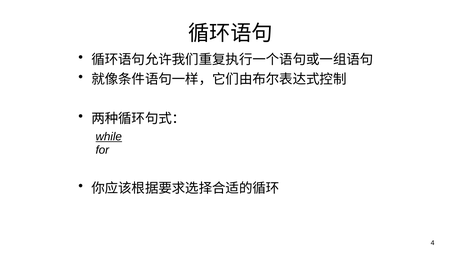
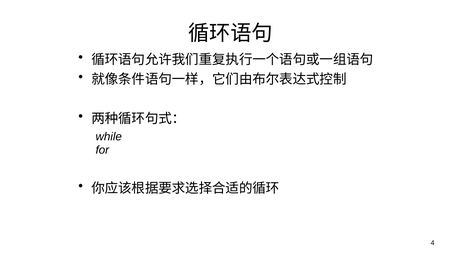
while underline: present -> none
